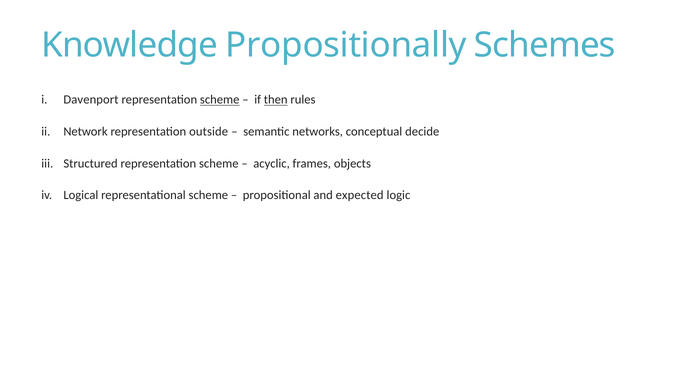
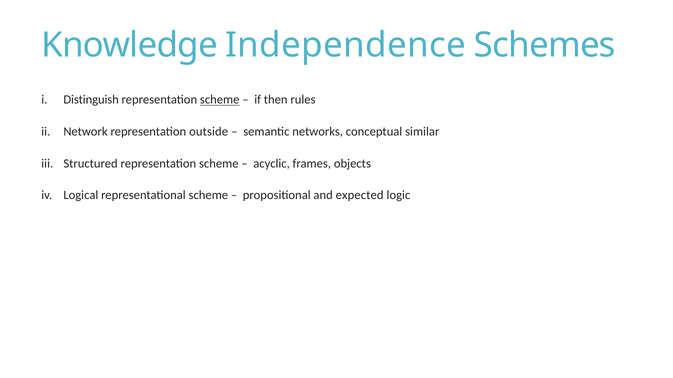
Propositionally: Propositionally -> Independence
Davenport: Davenport -> Distinguish
then underline: present -> none
decide: decide -> similar
